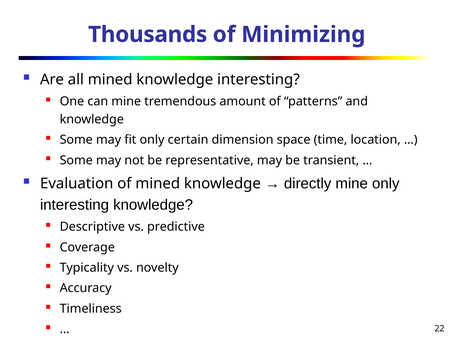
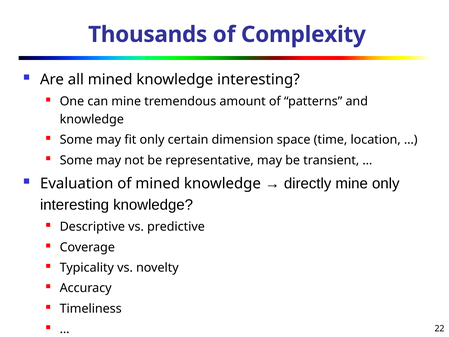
Minimizing: Minimizing -> Complexity
